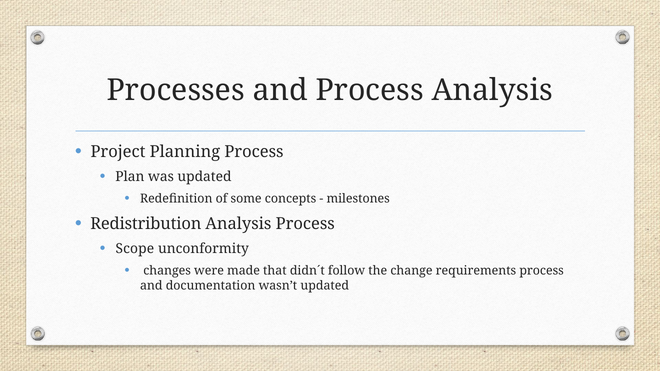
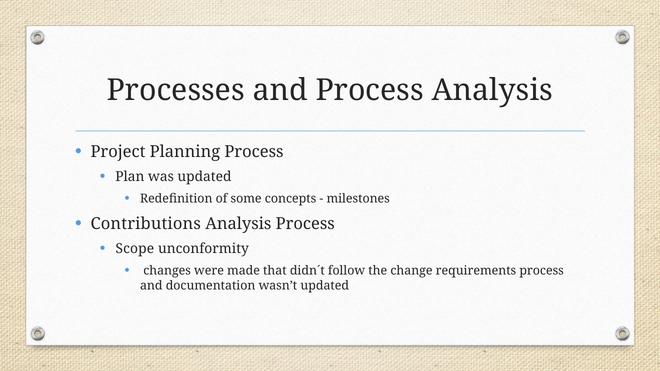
Redistribution: Redistribution -> Contributions
